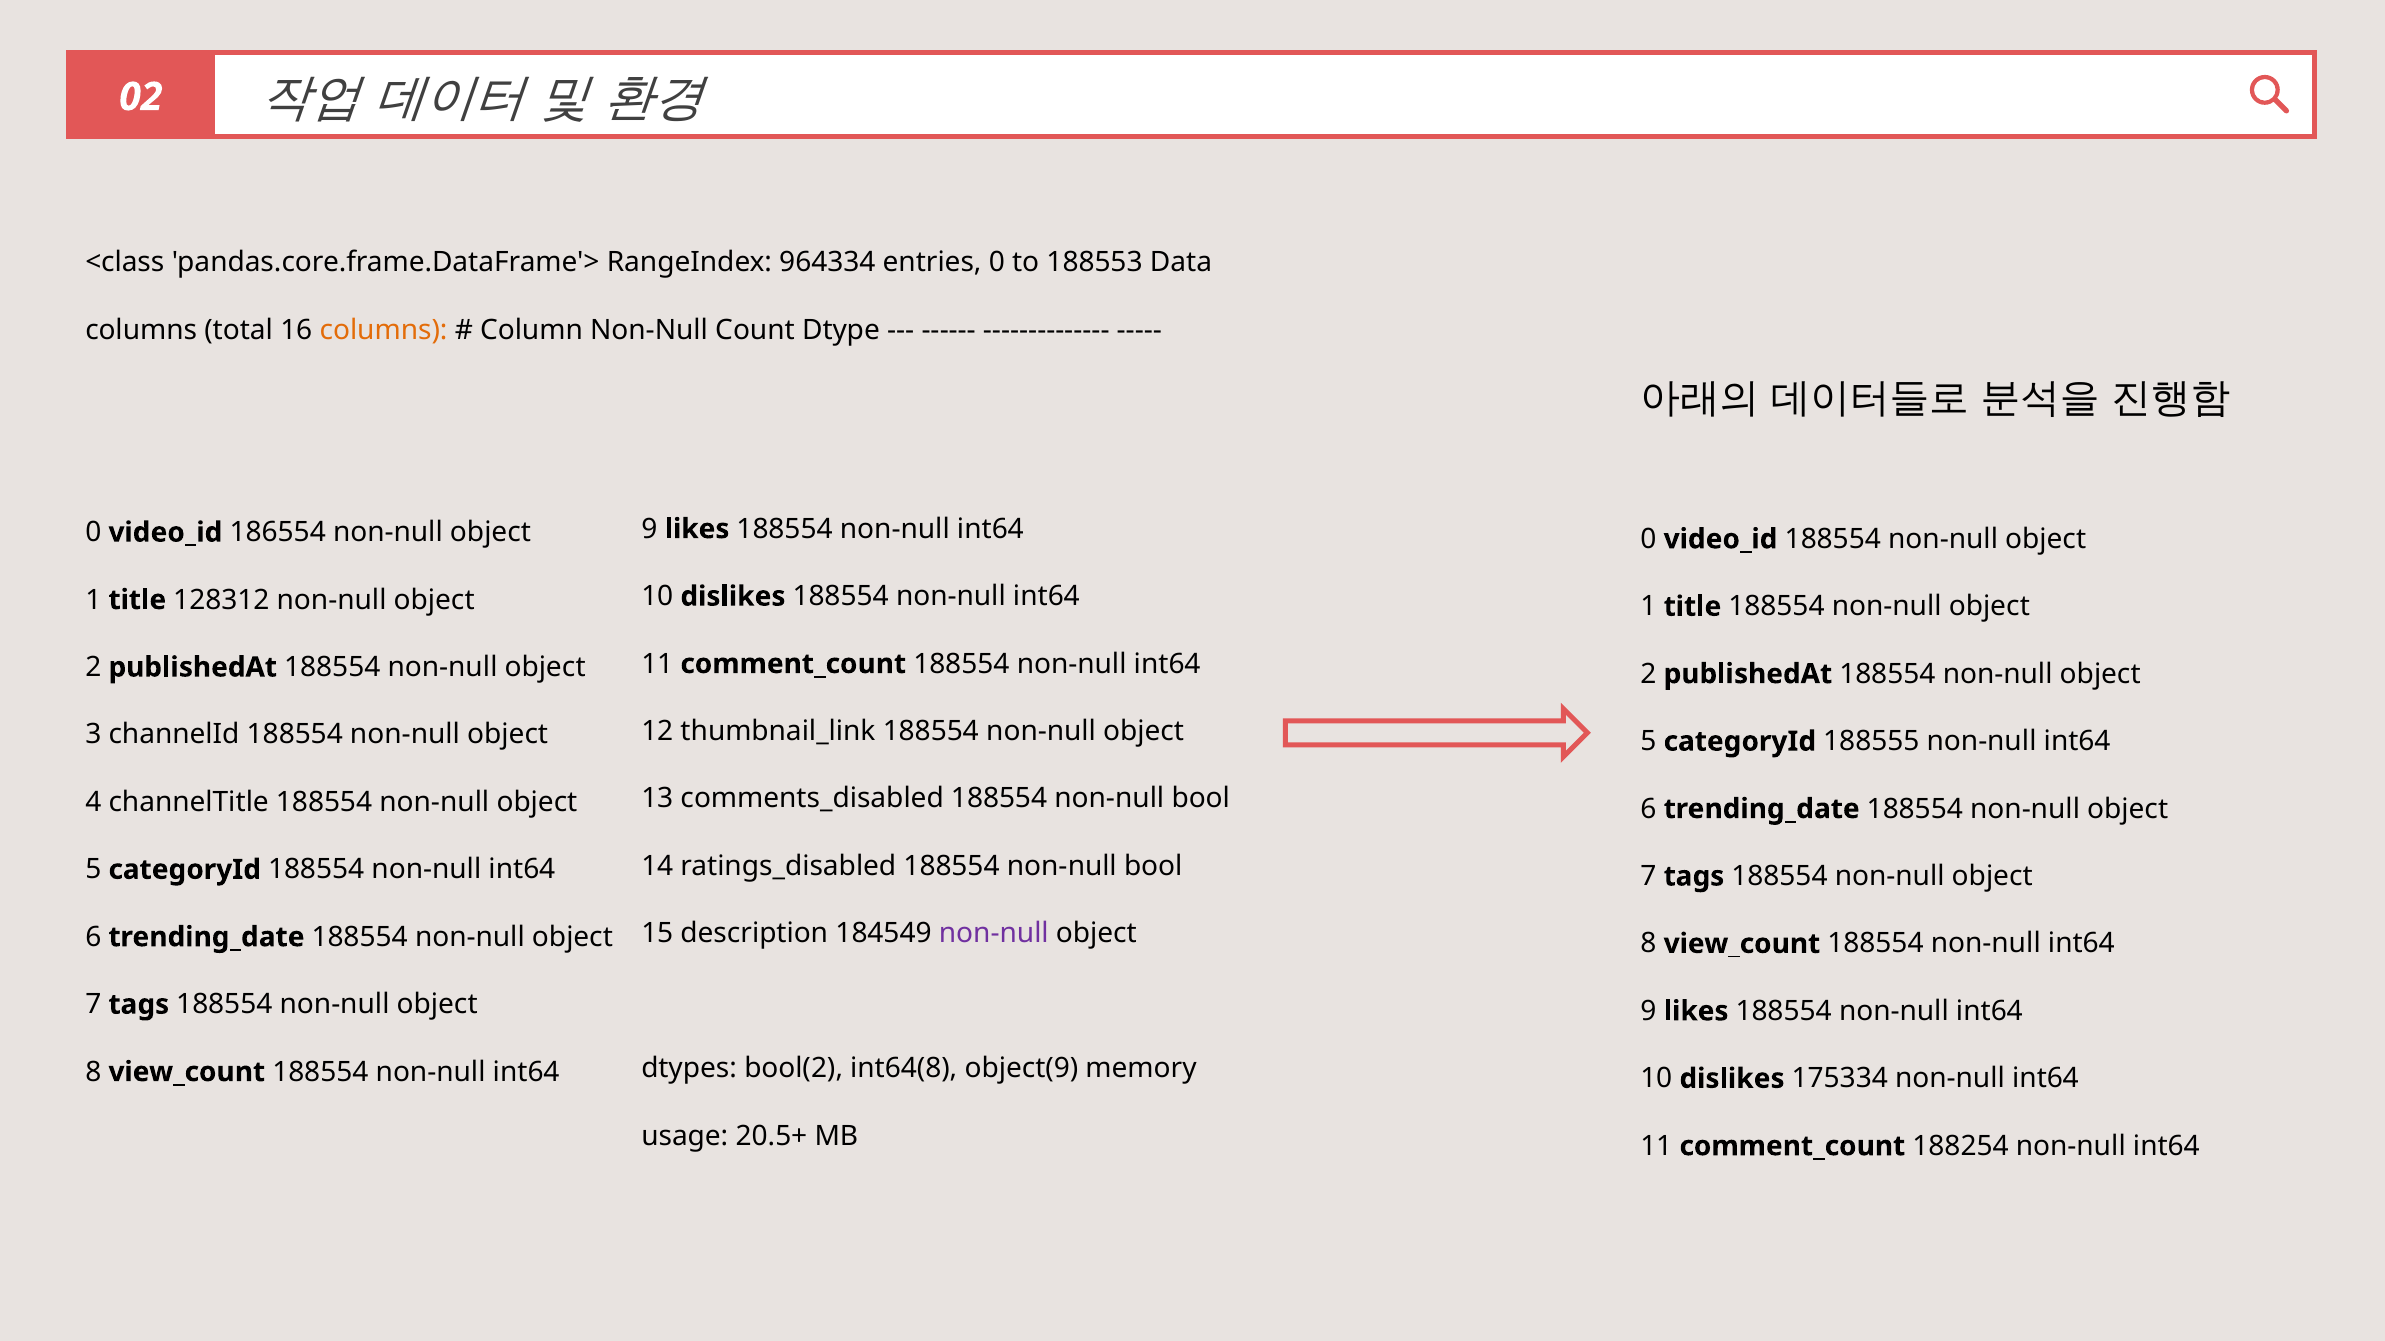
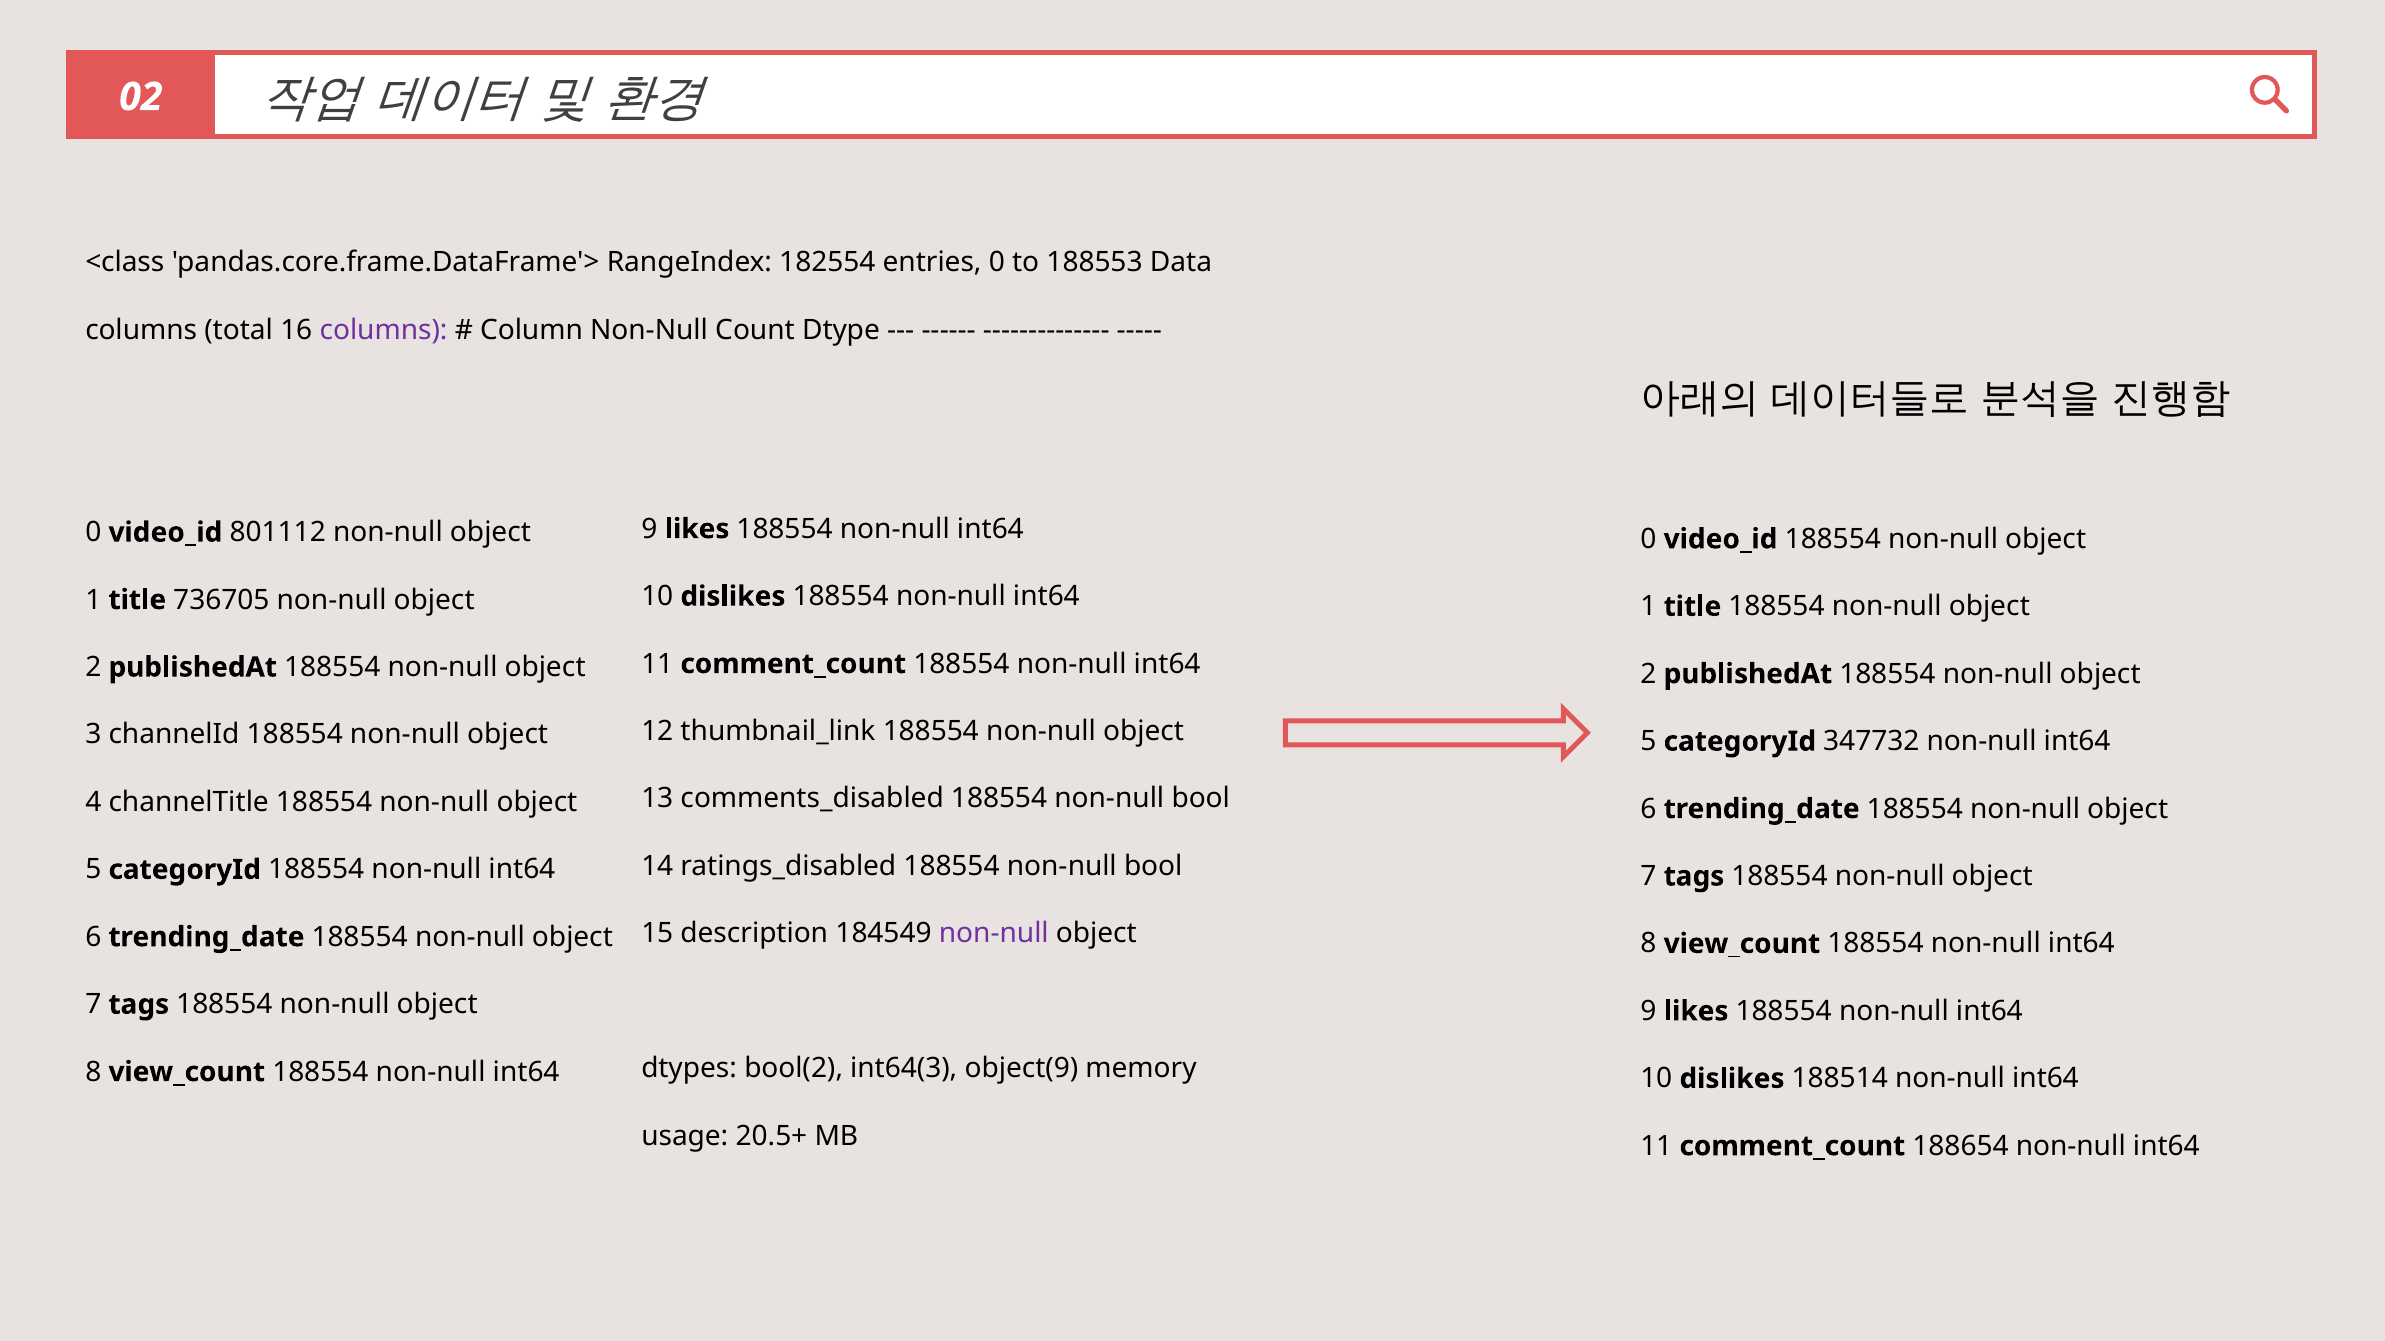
964334: 964334 -> 182554
columns at (384, 330) colour: orange -> purple
186554: 186554 -> 801112
128312: 128312 -> 736705
188555: 188555 -> 347732
int64(8: int64(8 -> int64(3
175334: 175334 -> 188514
188254: 188254 -> 188654
